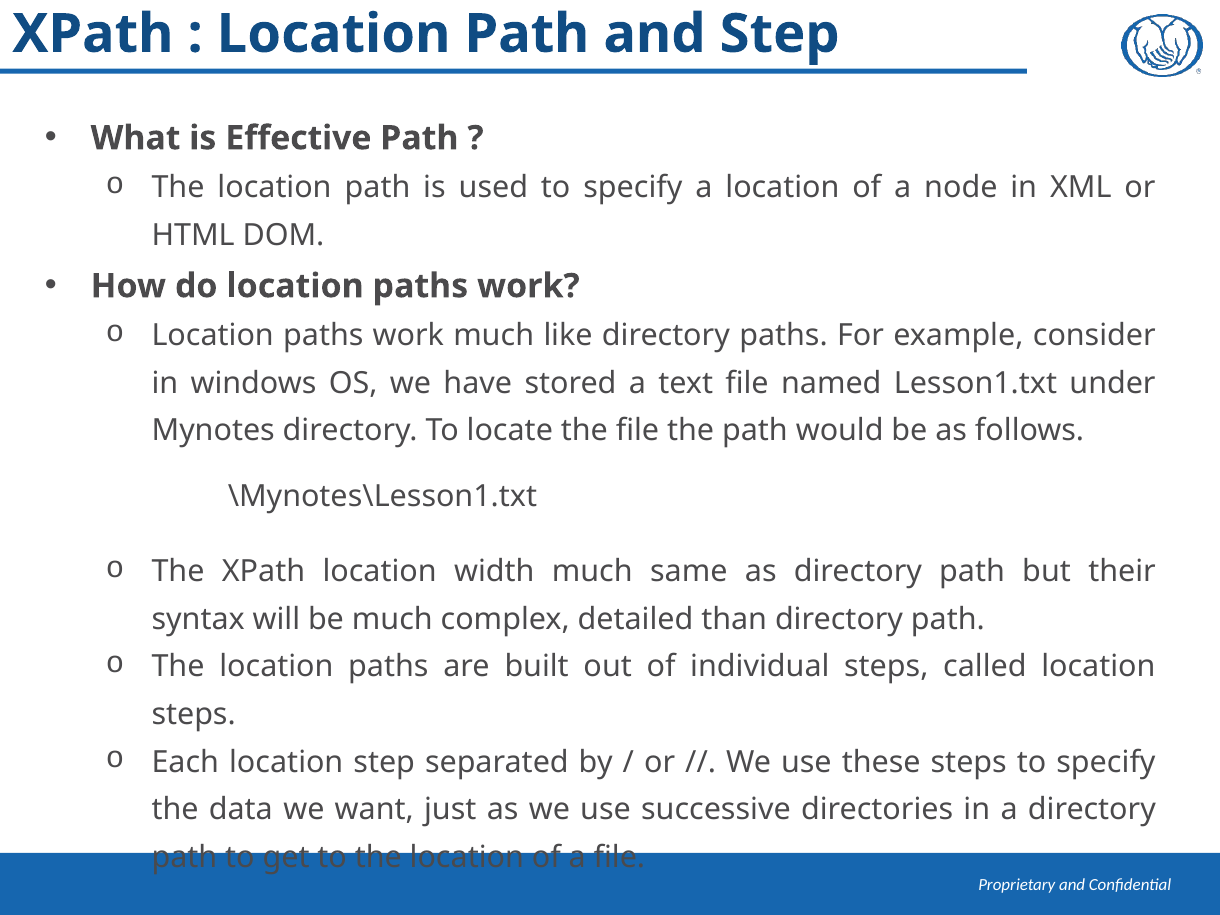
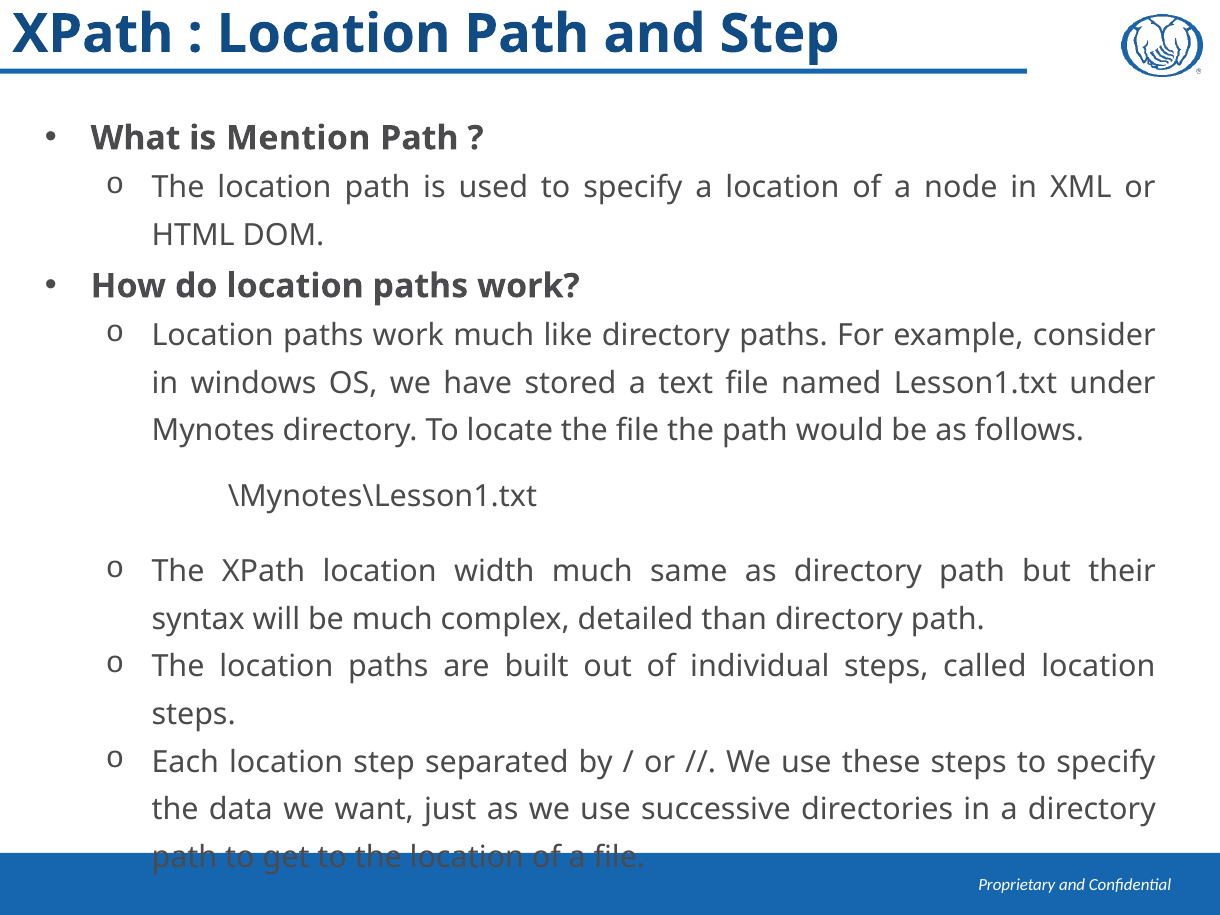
Effective: Effective -> Mention
